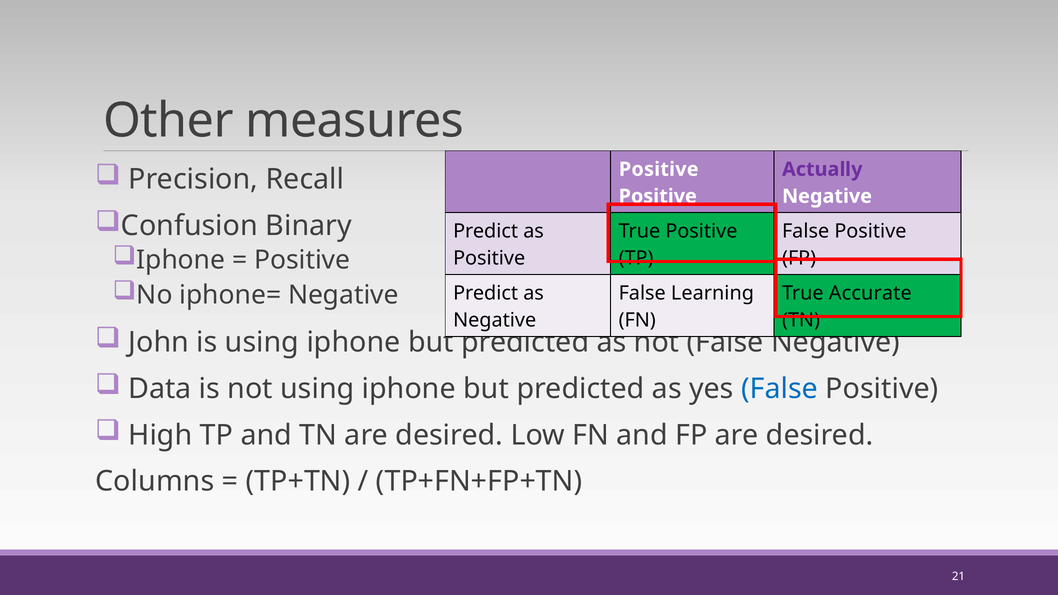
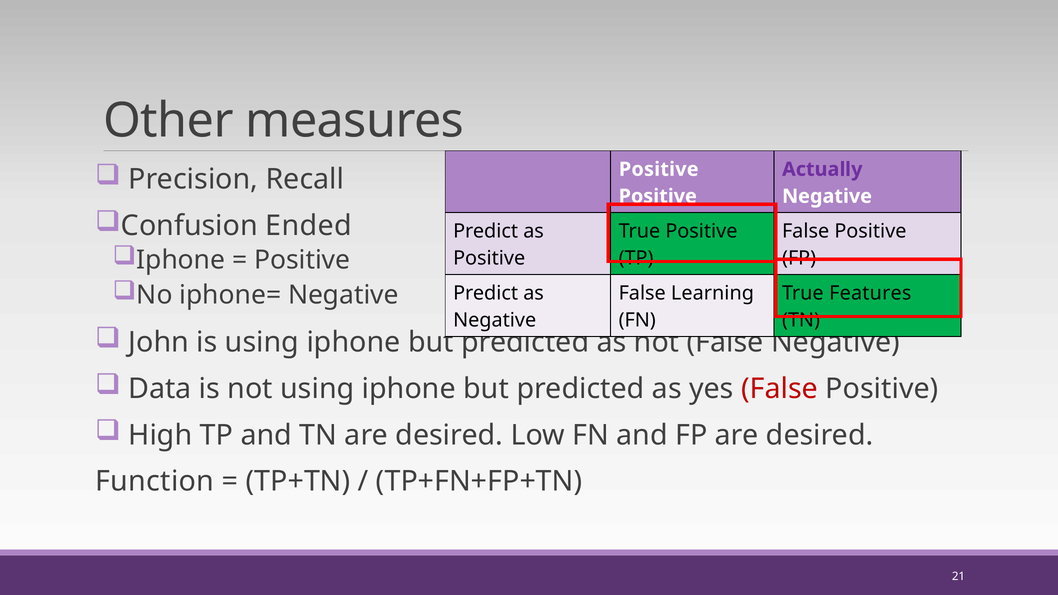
Binary: Binary -> Ended
Accurate: Accurate -> Features
False at (780, 389) colour: blue -> red
Columns: Columns -> Function
